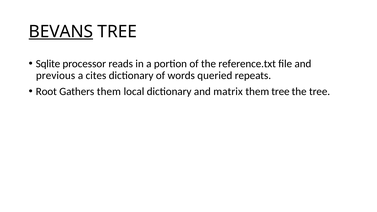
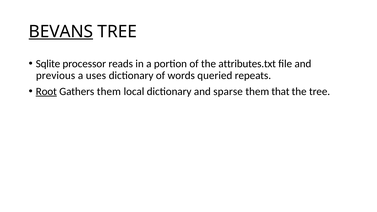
reference.txt: reference.txt -> attributes.txt
cites: cites -> uses
Root underline: none -> present
matrix: matrix -> sparse
them tree: tree -> that
